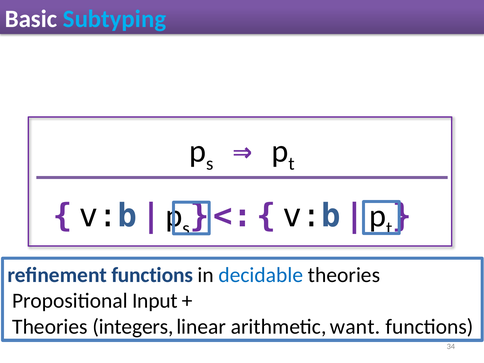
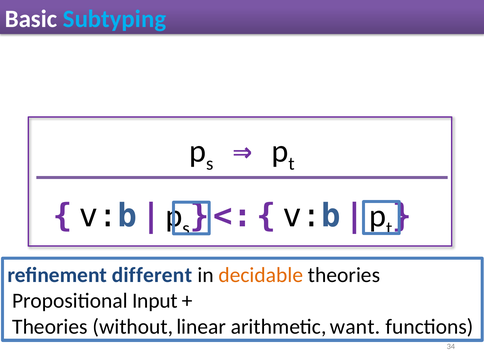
refinement functions: functions -> different
decidable colour: blue -> orange
integers: integers -> without
